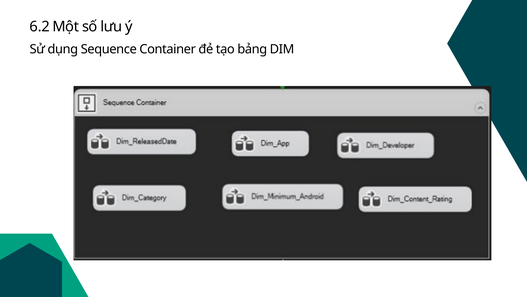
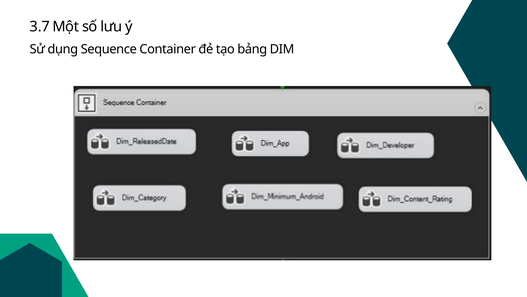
6.2: 6.2 -> 3.7
